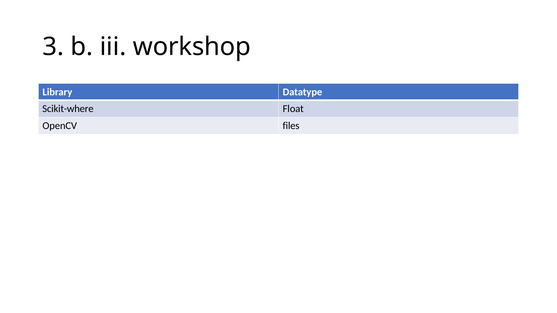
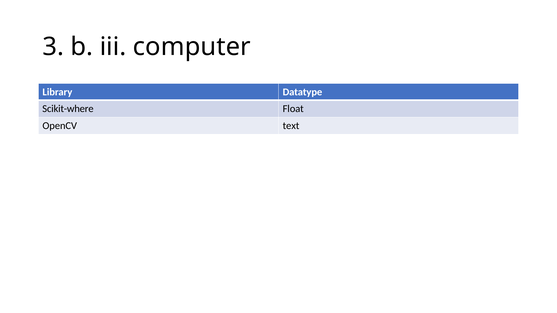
workshop: workshop -> computer
files: files -> text
